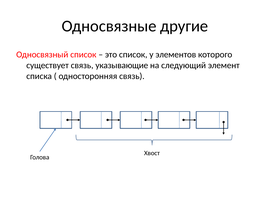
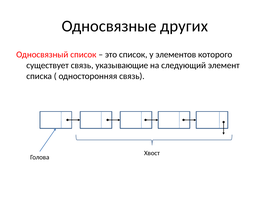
другие: другие -> других
